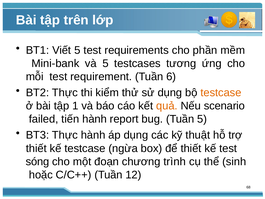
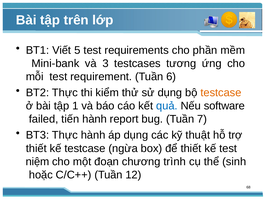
và 5: 5 -> 3
quả colour: orange -> blue
scenario: scenario -> software
Tuần 5: 5 -> 7
sóng: sóng -> niệm
